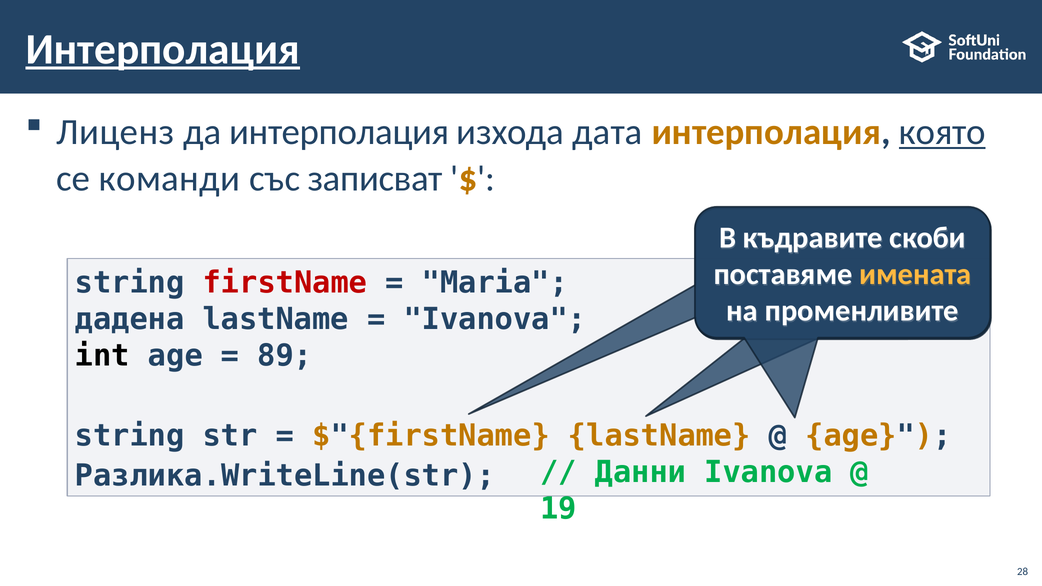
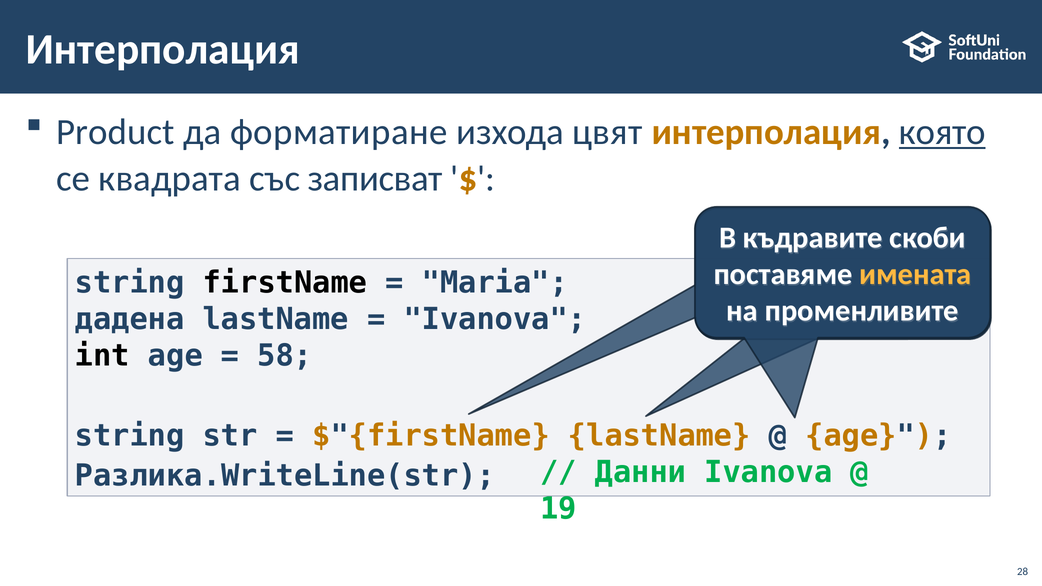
Интерполация at (163, 49) underline: present -> none
Лиценз: Лиценз -> Product
да интерполация: интерполация -> форматиране
дата: дата -> цвят
команди: команди -> квадрата
firstName colour: red -> black
89: 89 -> 58
